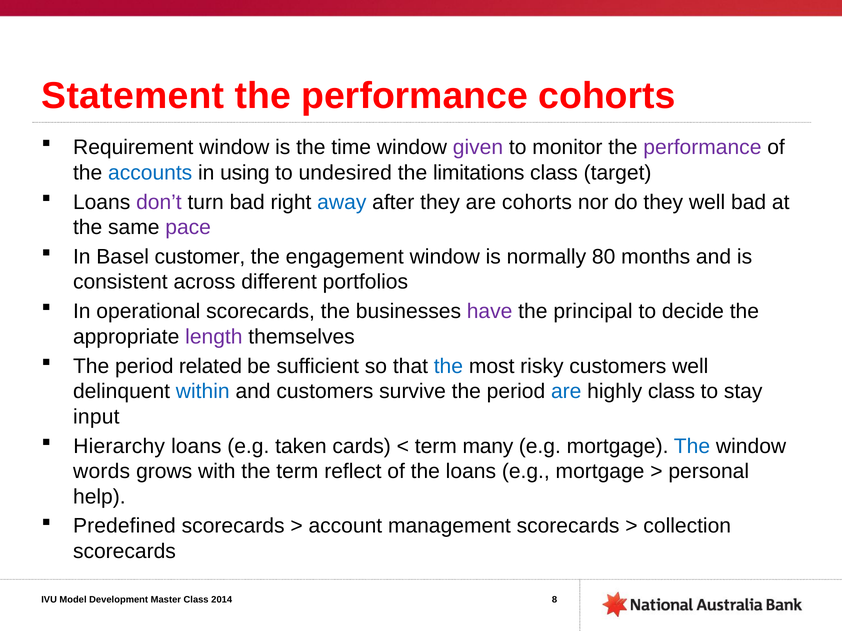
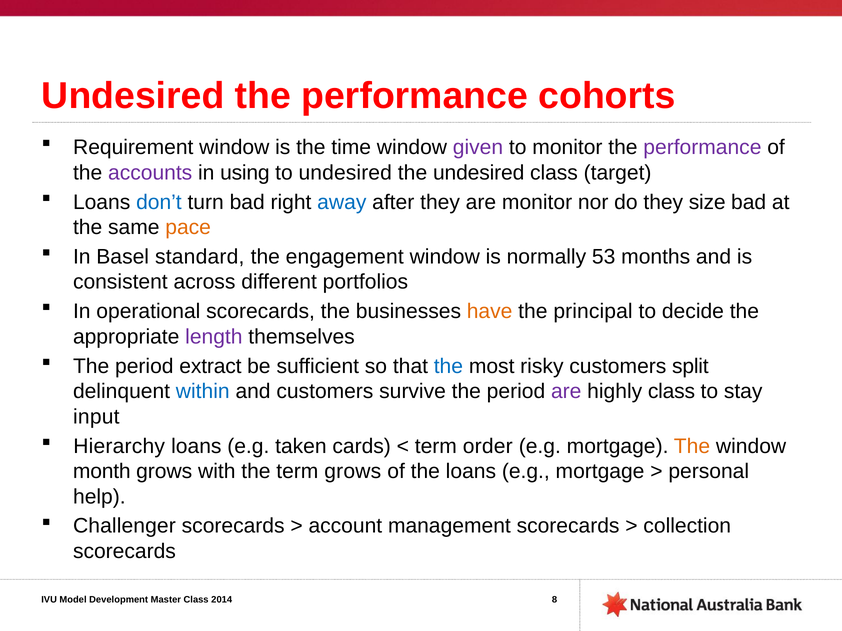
Statement at (133, 96): Statement -> Undesired
accounts colour: blue -> purple
the limitations: limitations -> undesired
don’t colour: purple -> blue
are cohorts: cohorts -> monitor
they well: well -> size
pace colour: purple -> orange
customer: customer -> standard
80: 80 -> 53
have colour: purple -> orange
related: related -> extract
customers well: well -> split
are at (566, 392) colour: blue -> purple
many: many -> order
The at (692, 446) colour: blue -> orange
words: words -> month
term reflect: reflect -> grows
Predefined: Predefined -> Challenger
